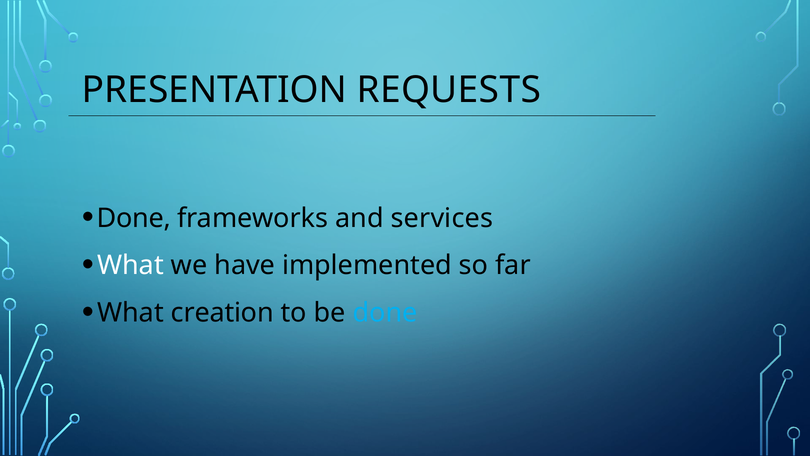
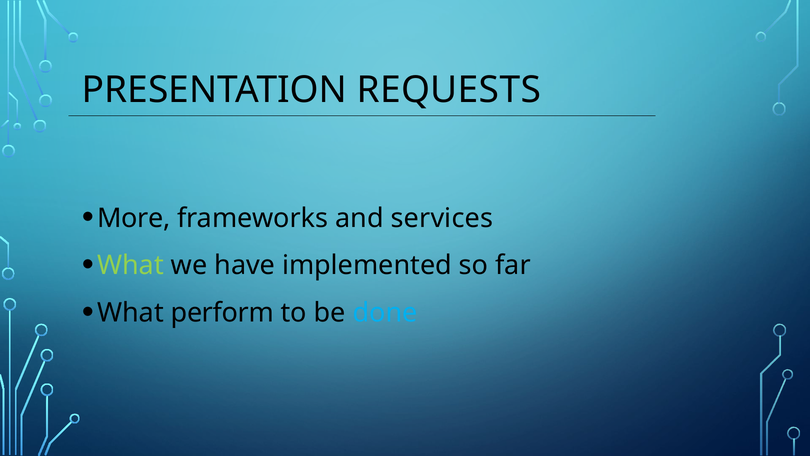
Done at (134, 218): Done -> More
What at (130, 265) colour: white -> light green
creation: creation -> perform
